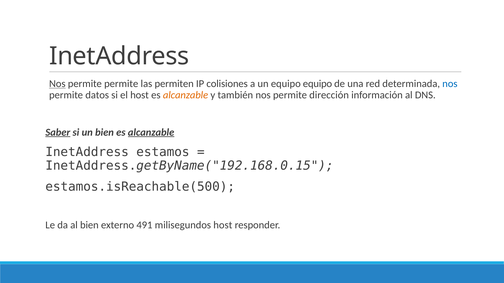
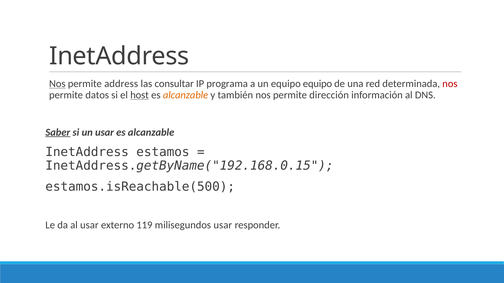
permite permite: permite -> address
permiten: permiten -> consultar
colisiones: colisiones -> programa
nos at (450, 84) colour: blue -> red
host at (140, 95) underline: none -> present
un bien: bien -> usar
alcanzable at (151, 133) underline: present -> none
al bien: bien -> usar
491: 491 -> 119
milisegundos host: host -> usar
